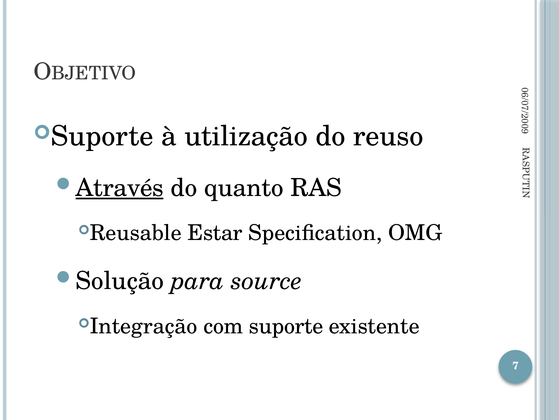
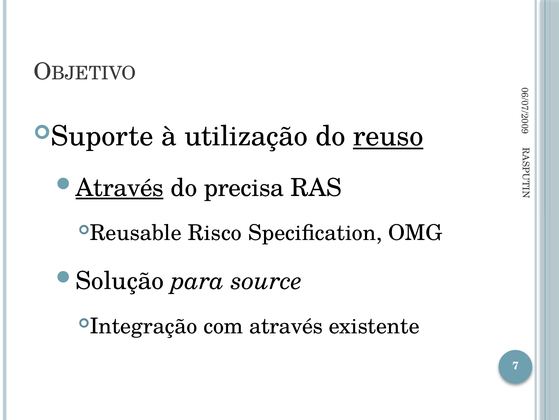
reuso underline: none -> present
quanto: quanto -> precisa
Estar: Estar -> Risco
com suporte: suporte -> através
